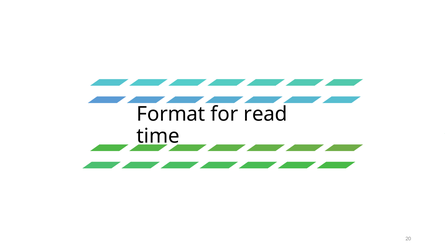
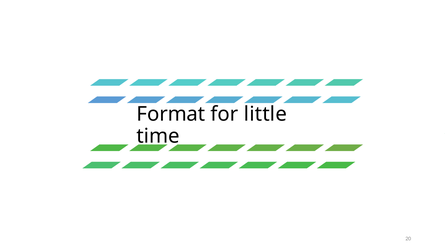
read: read -> little
